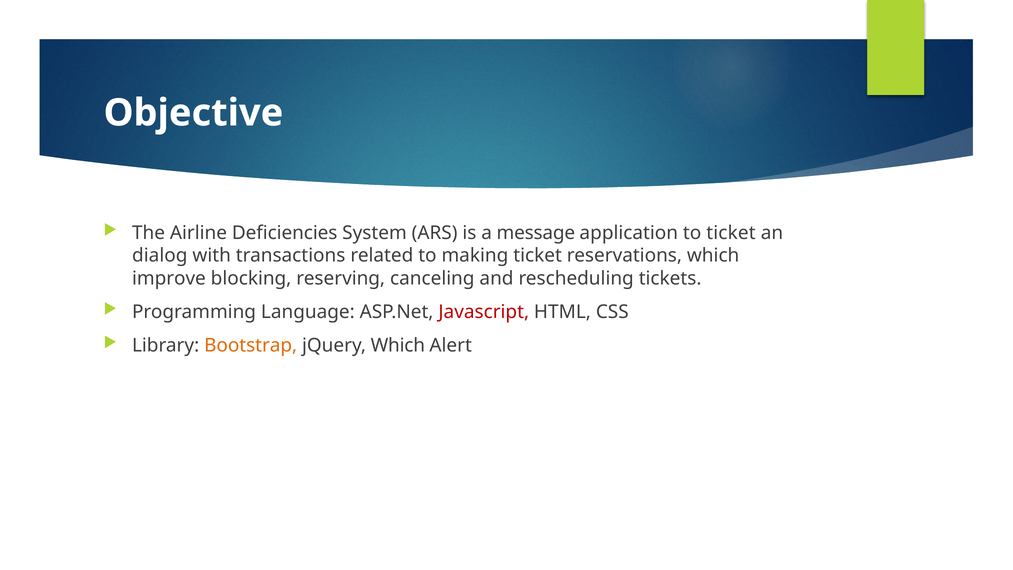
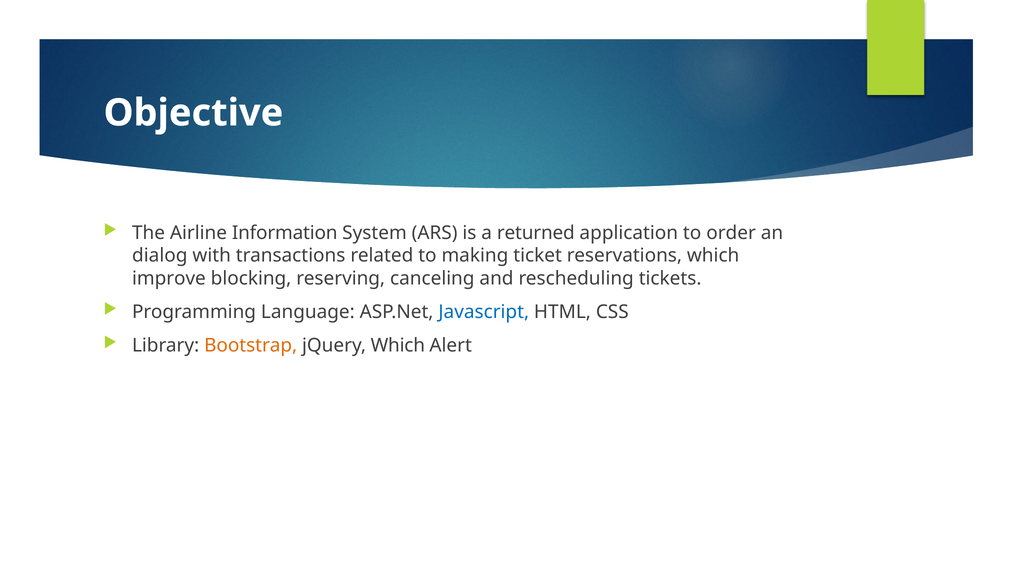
Deficiencies: Deficiencies -> Information
message: message -> returned
to ticket: ticket -> order
Javascript colour: red -> blue
